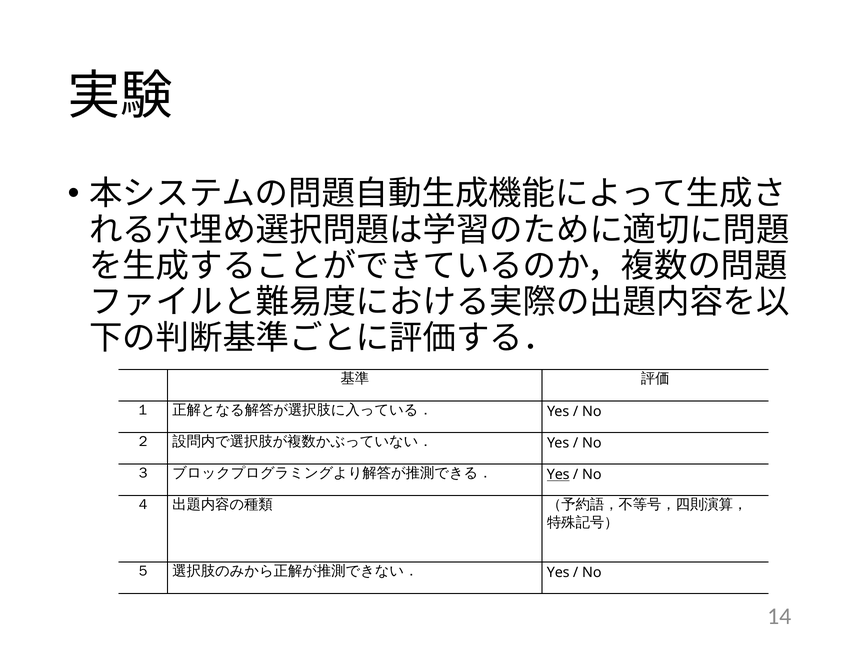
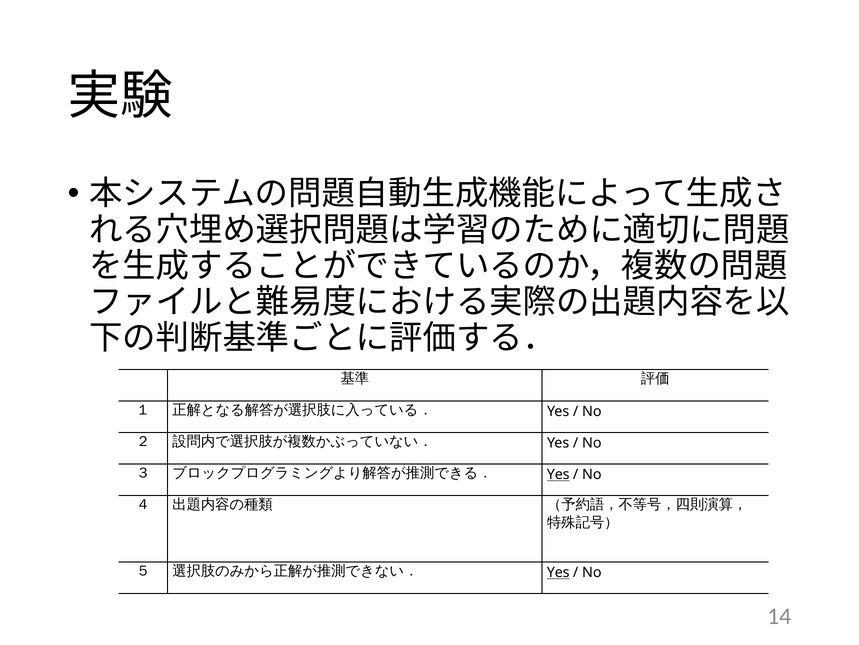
Yes at (558, 572) underline: none -> present
